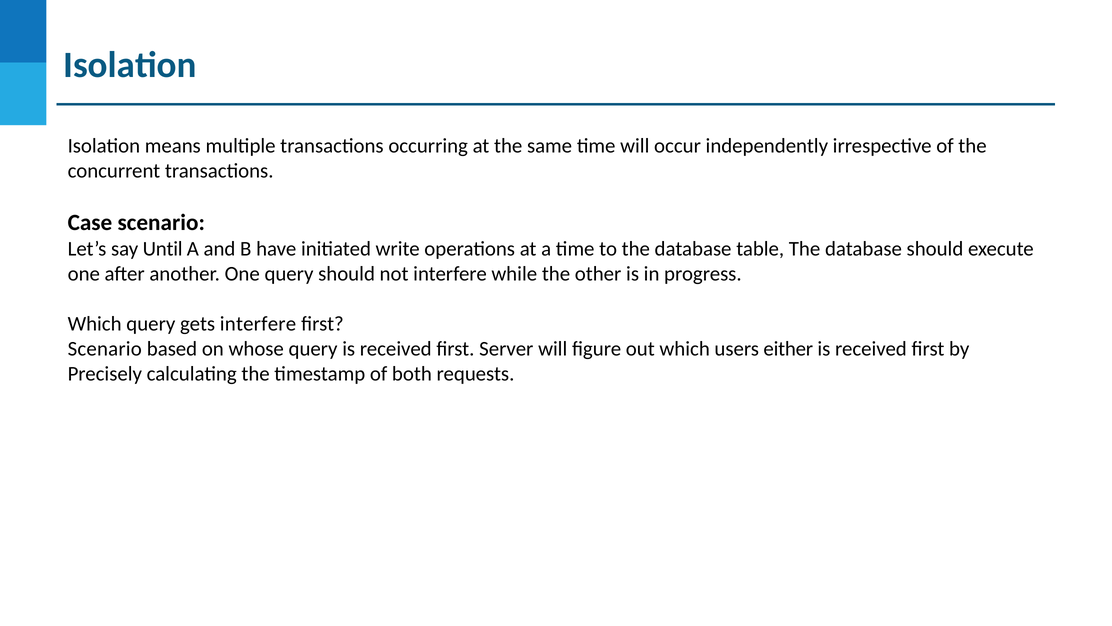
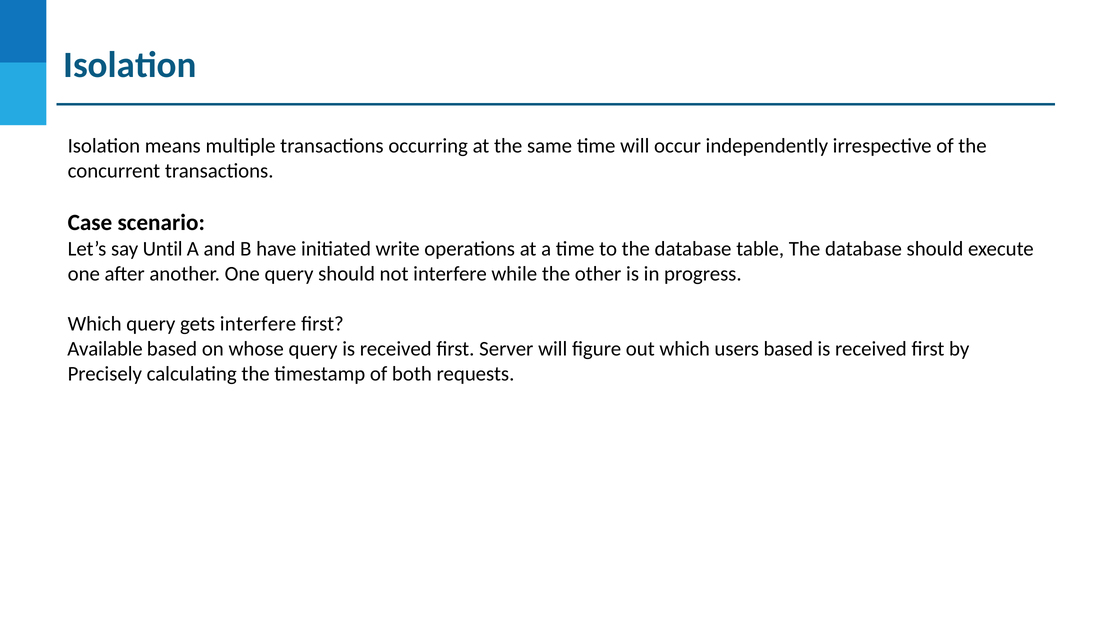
Scenario at (105, 349): Scenario -> Available
users either: either -> based
